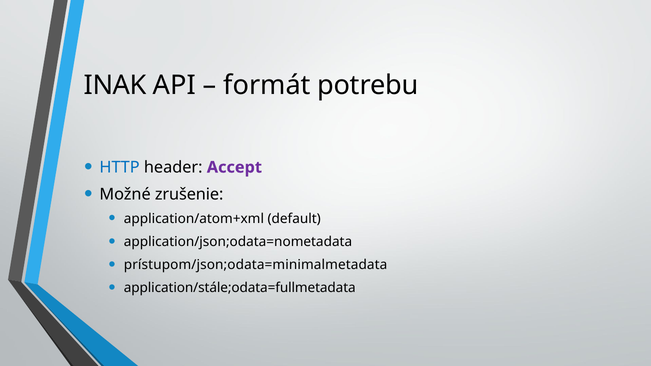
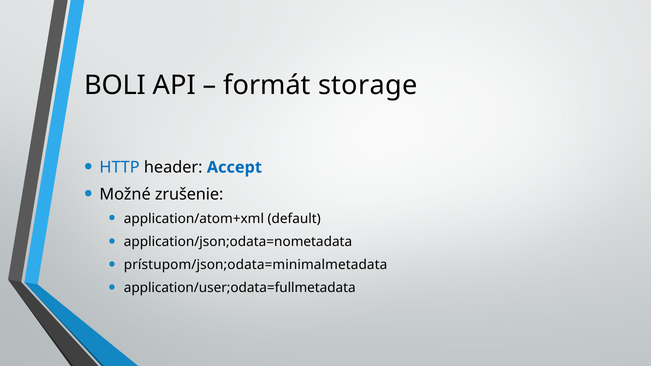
INAK: INAK -> BOLI
potrebu: potrebu -> storage
Accept colour: purple -> blue
application/stále;odata=fullmetadata: application/stále;odata=fullmetadata -> application/user;odata=fullmetadata
